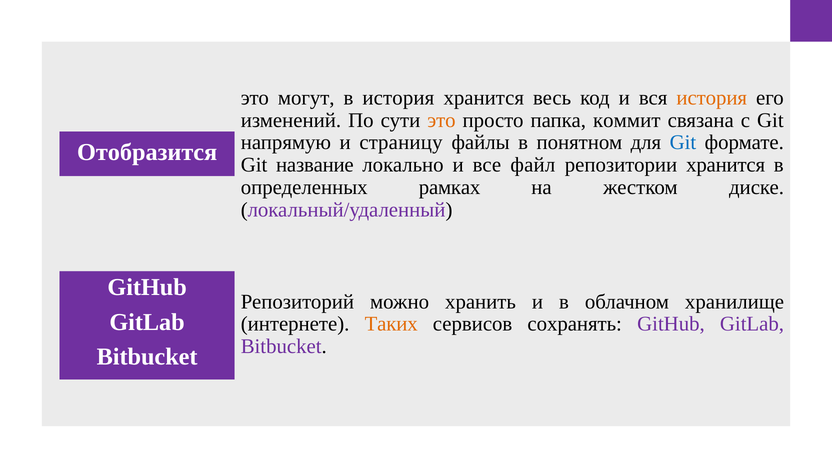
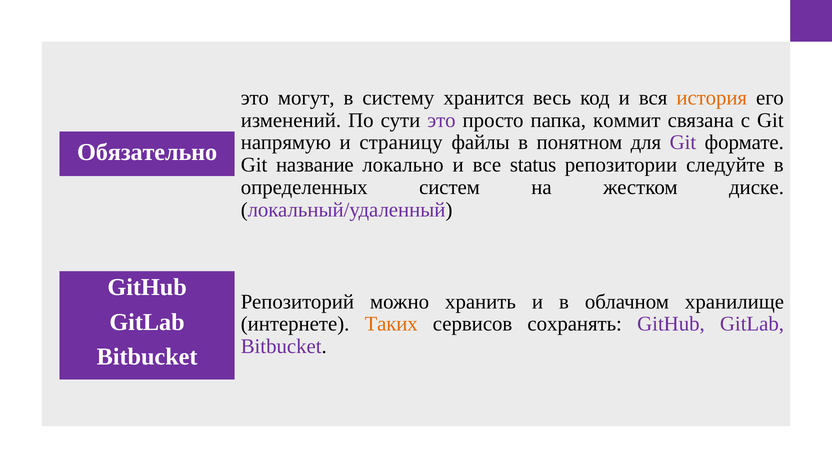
в история: история -> систему
это at (441, 120) colour: orange -> purple
Git at (683, 143) colour: blue -> purple
Отобразится: Отобразится -> Обязательно
файл: файл -> status
репозитории хранится: хранится -> следуйте
рамках: рамках -> систем
